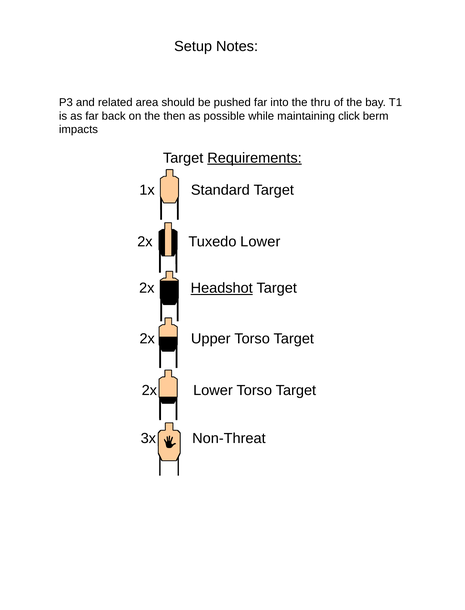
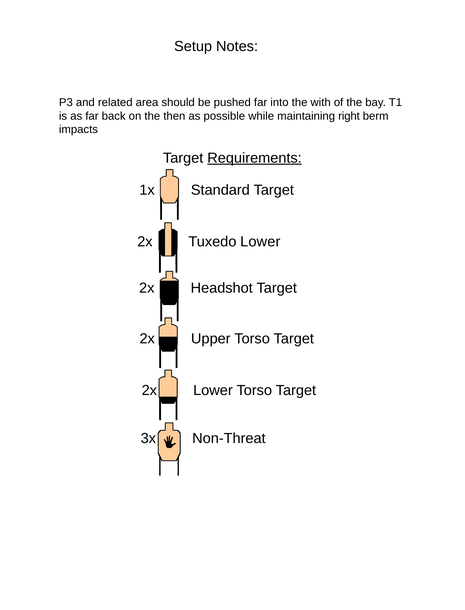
thru: thru -> with
click: click -> right
Headshot underline: present -> none
